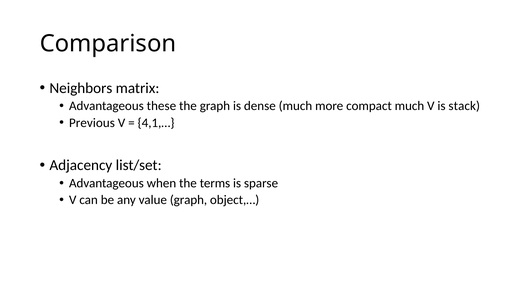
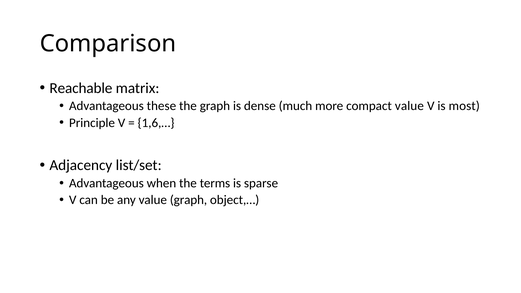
Neighbors: Neighbors -> Reachable
compact much: much -> value
stack: stack -> most
Previous: Previous -> Principle
4,1,…: 4,1,… -> 1,6,…
